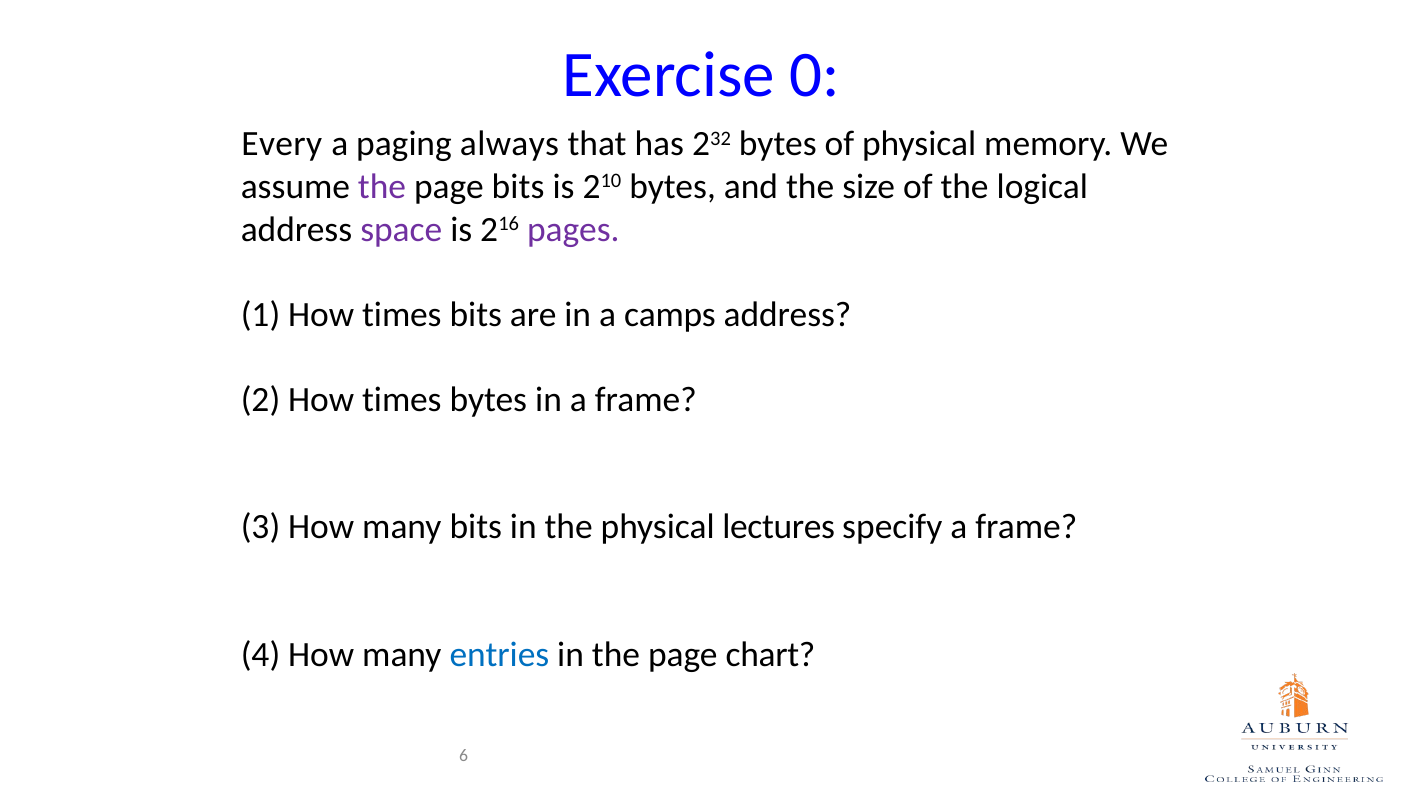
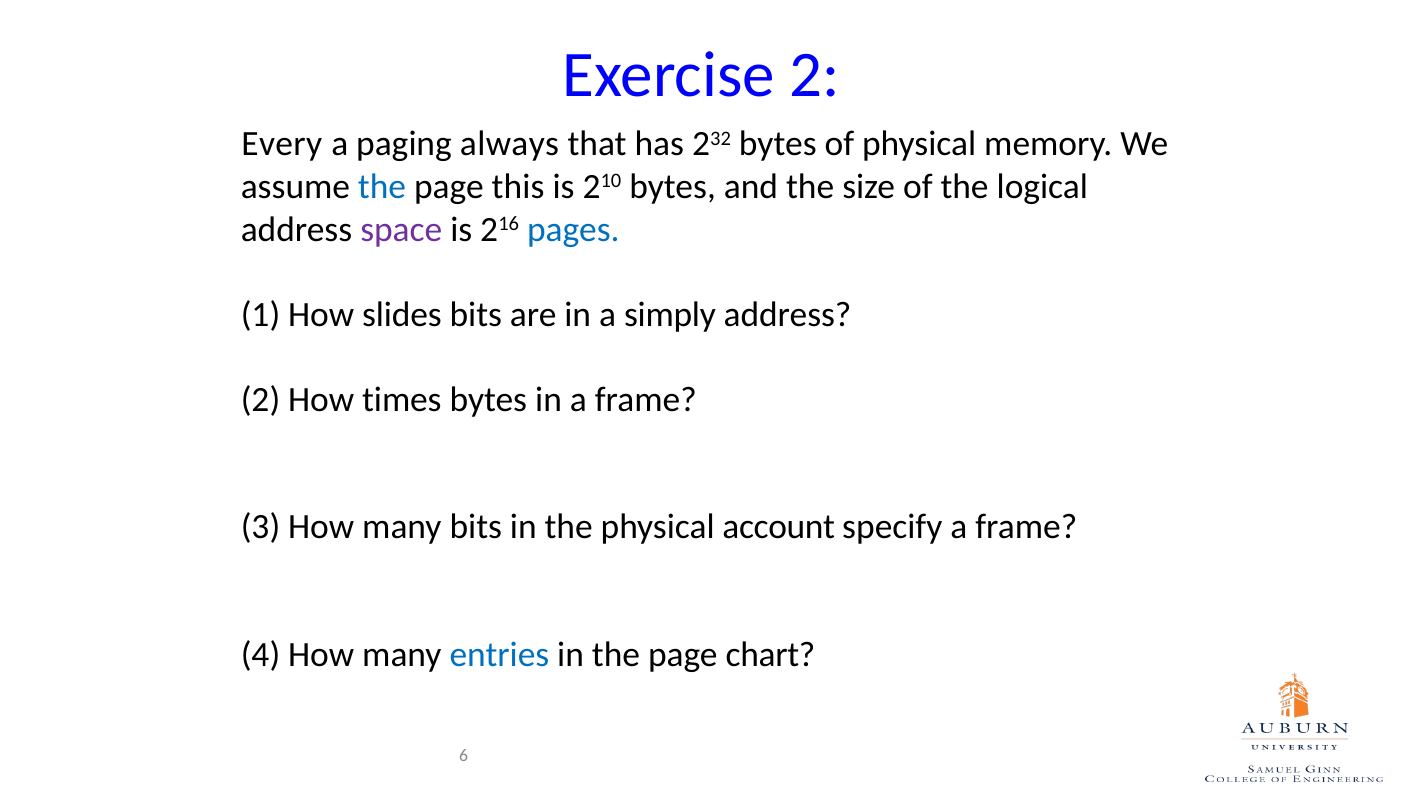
Exercise 0: 0 -> 2
the at (382, 187) colour: purple -> blue
page bits: bits -> this
pages colour: purple -> blue
1 How times: times -> slides
camps: camps -> simply
lectures: lectures -> account
